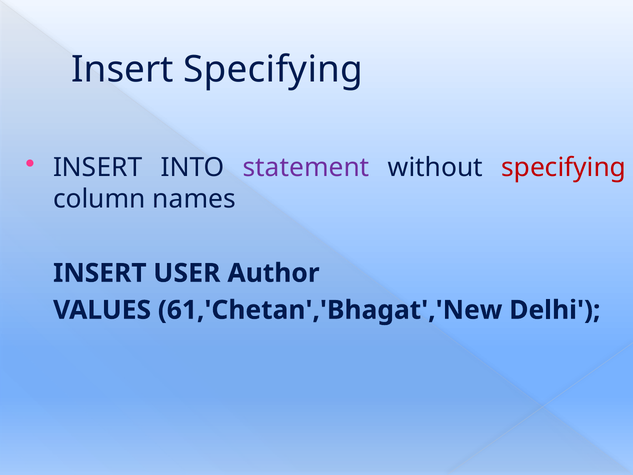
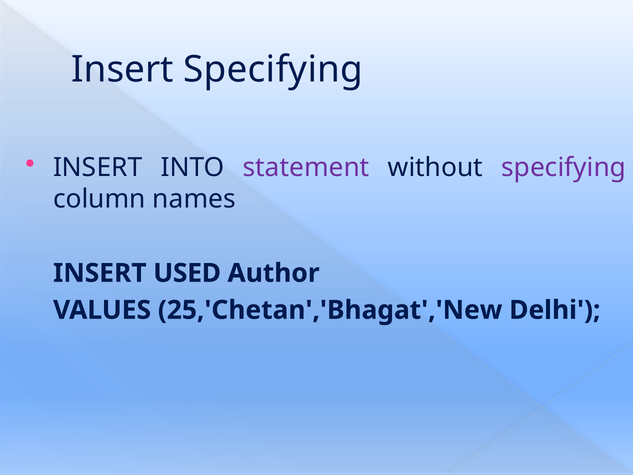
specifying at (564, 167) colour: red -> purple
USER: USER -> USED
61,'Chetan','Bhagat','New: 61,'Chetan','Bhagat','New -> 25,'Chetan','Bhagat','New
